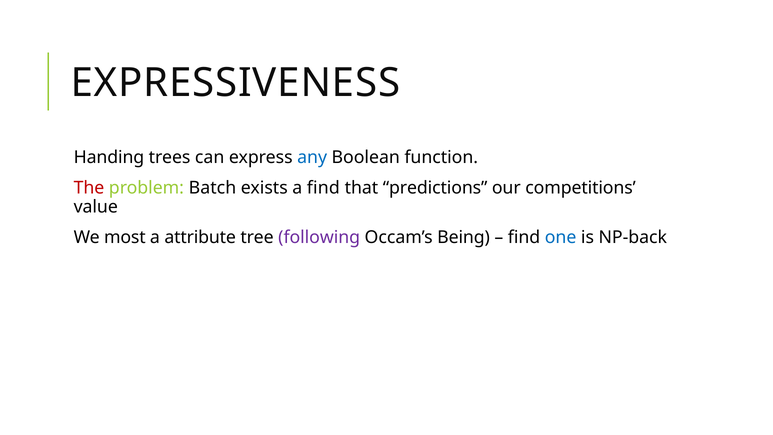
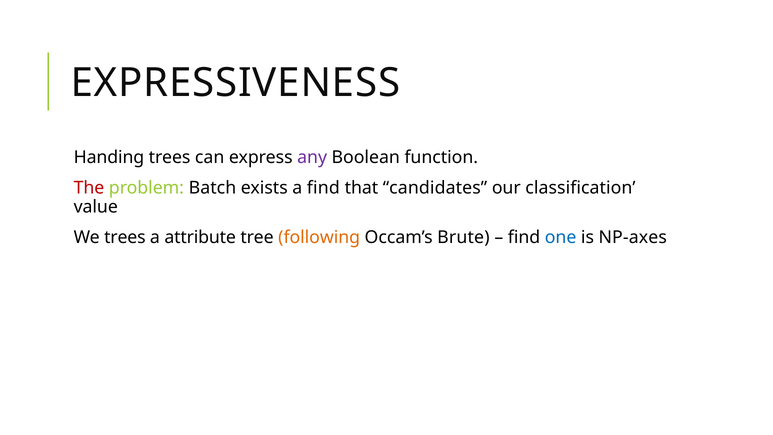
any colour: blue -> purple
predictions: predictions -> candidates
competitions: competitions -> classification
We most: most -> trees
following colour: purple -> orange
Being: Being -> Brute
NP-back: NP-back -> NP-axes
